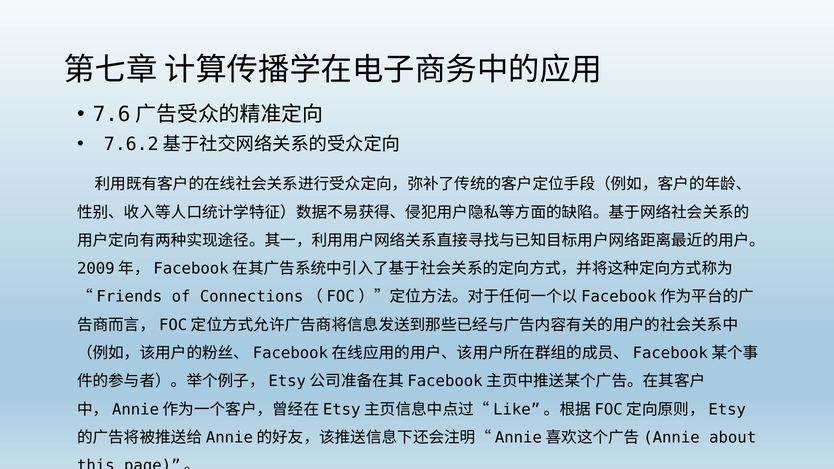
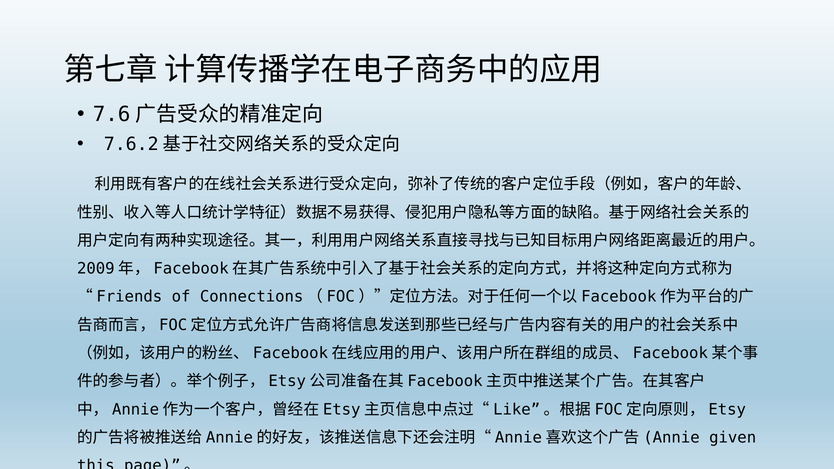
about: about -> given
